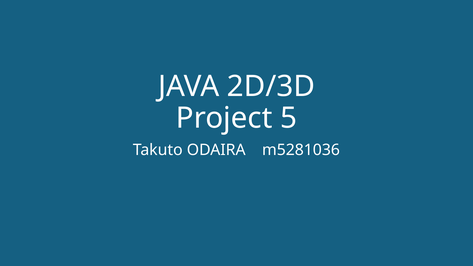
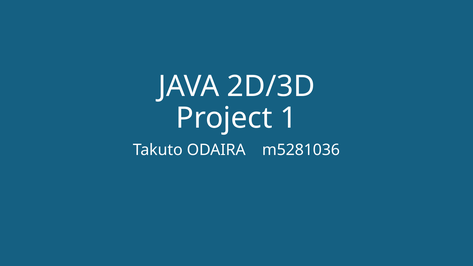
5: 5 -> 1
